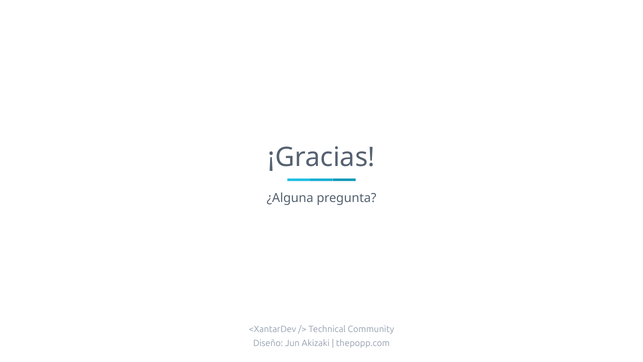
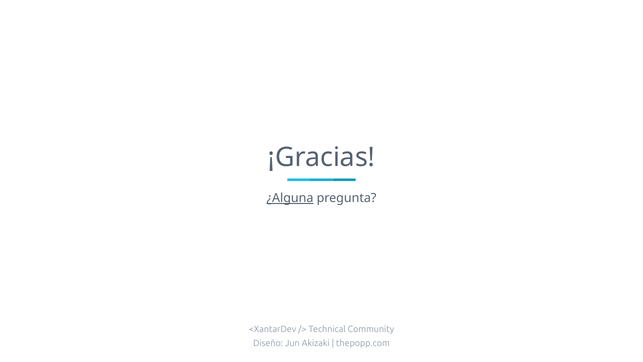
¿Alguna underline: none -> present
